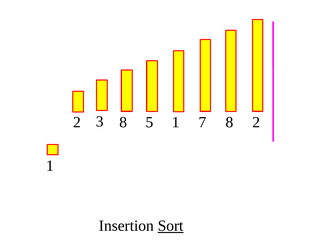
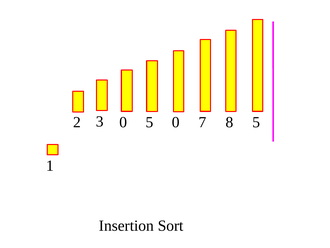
3 8: 8 -> 0
5 1: 1 -> 0
8 2: 2 -> 5
Sort underline: present -> none
